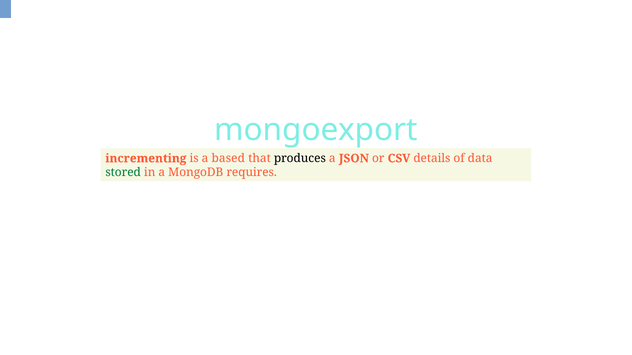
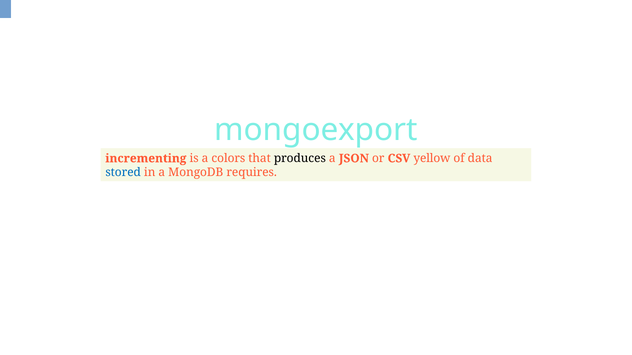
based: based -> colors
details: details -> yellow
stored colour: green -> blue
